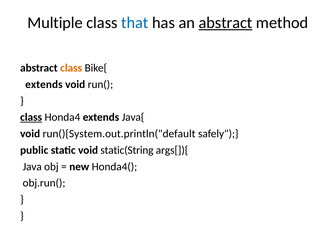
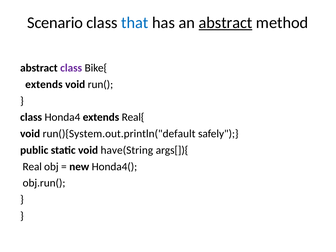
Multiple: Multiple -> Scenario
class at (71, 68) colour: orange -> purple
class at (31, 117) underline: present -> none
Java{: Java{ -> Real{
static(String: static(String -> have(String
Java: Java -> Real
